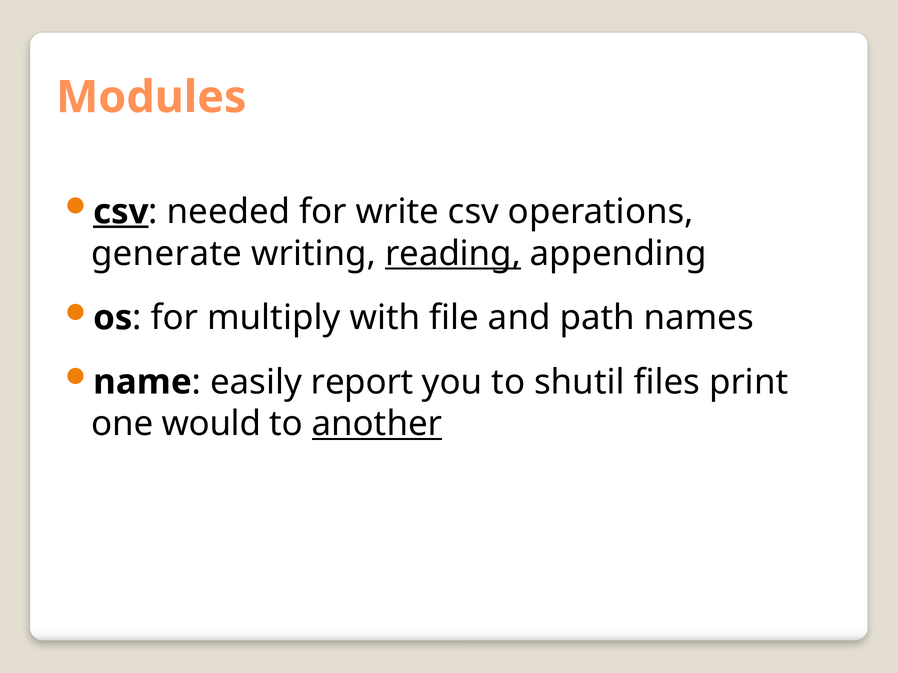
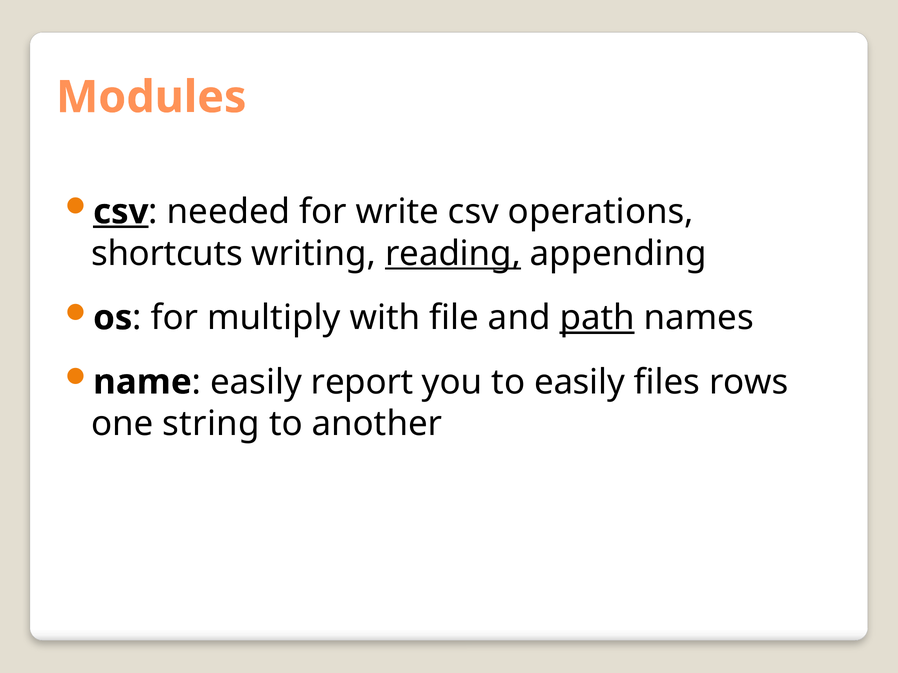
generate: generate -> shortcuts
path underline: none -> present
to shutil: shutil -> easily
print: print -> rows
would: would -> string
another underline: present -> none
